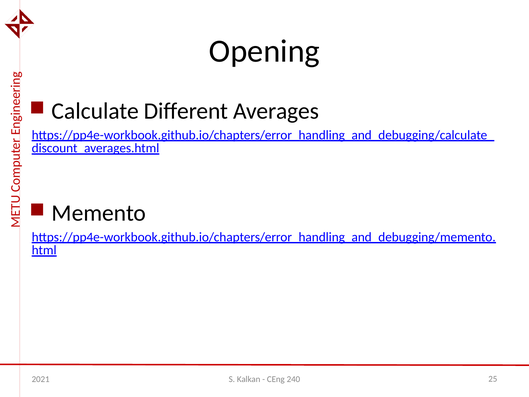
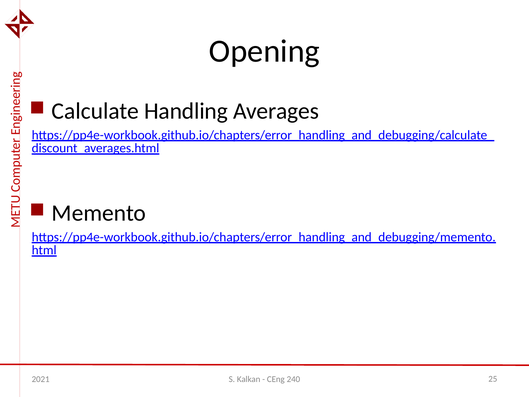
Different: Different -> Handling
